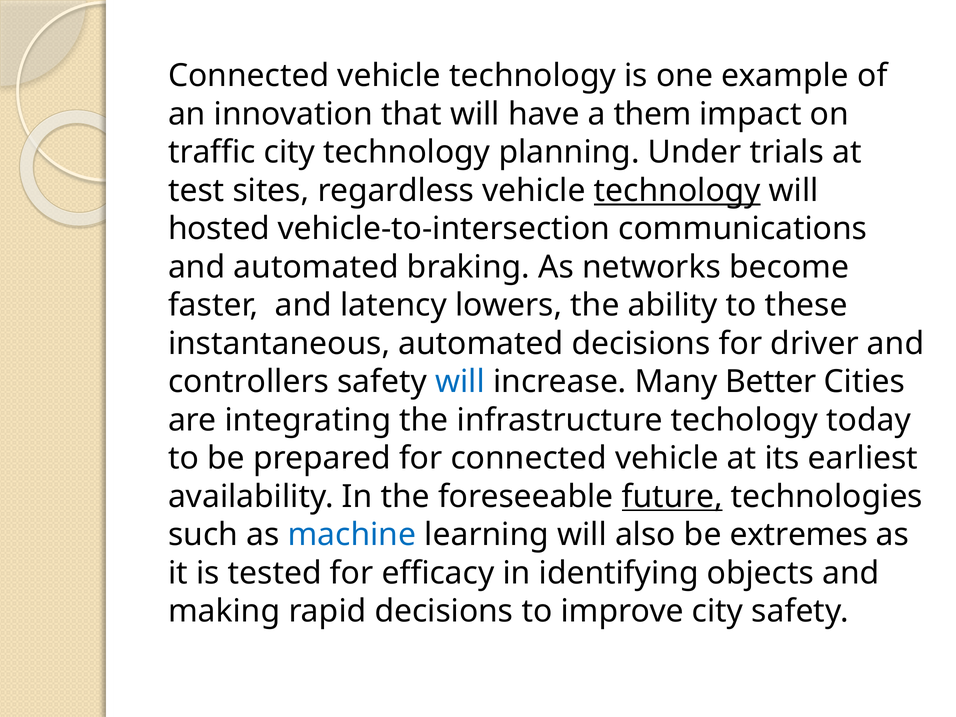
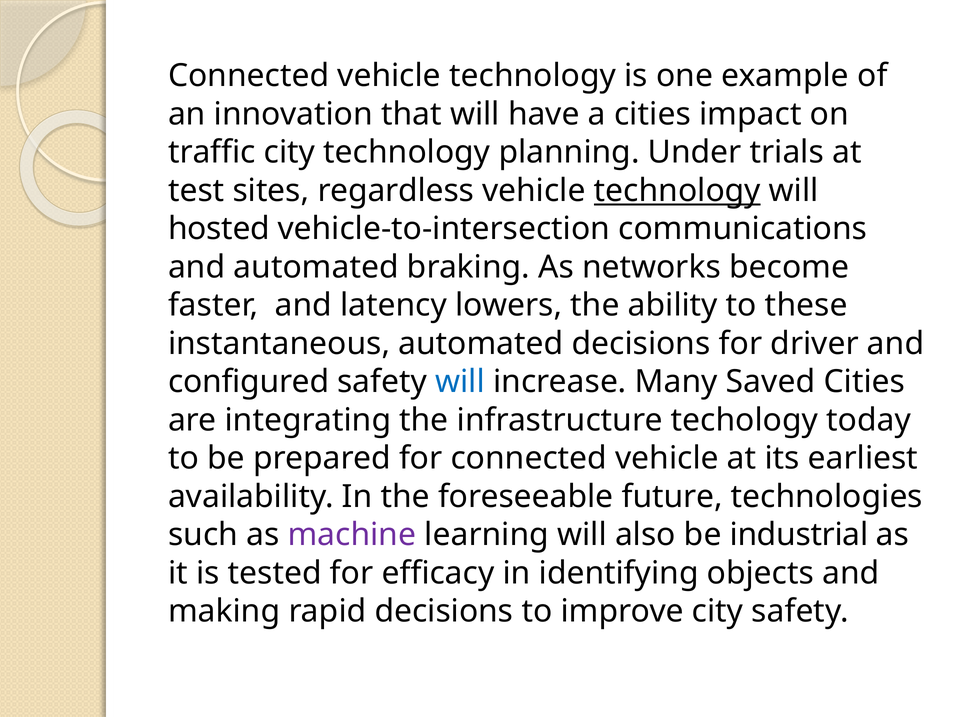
a them: them -> cities
controllers: controllers -> configured
Better: Better -> Saved
future underline: present -> none
machine colour: blue -> purple
extremes: extremes -> industrial
